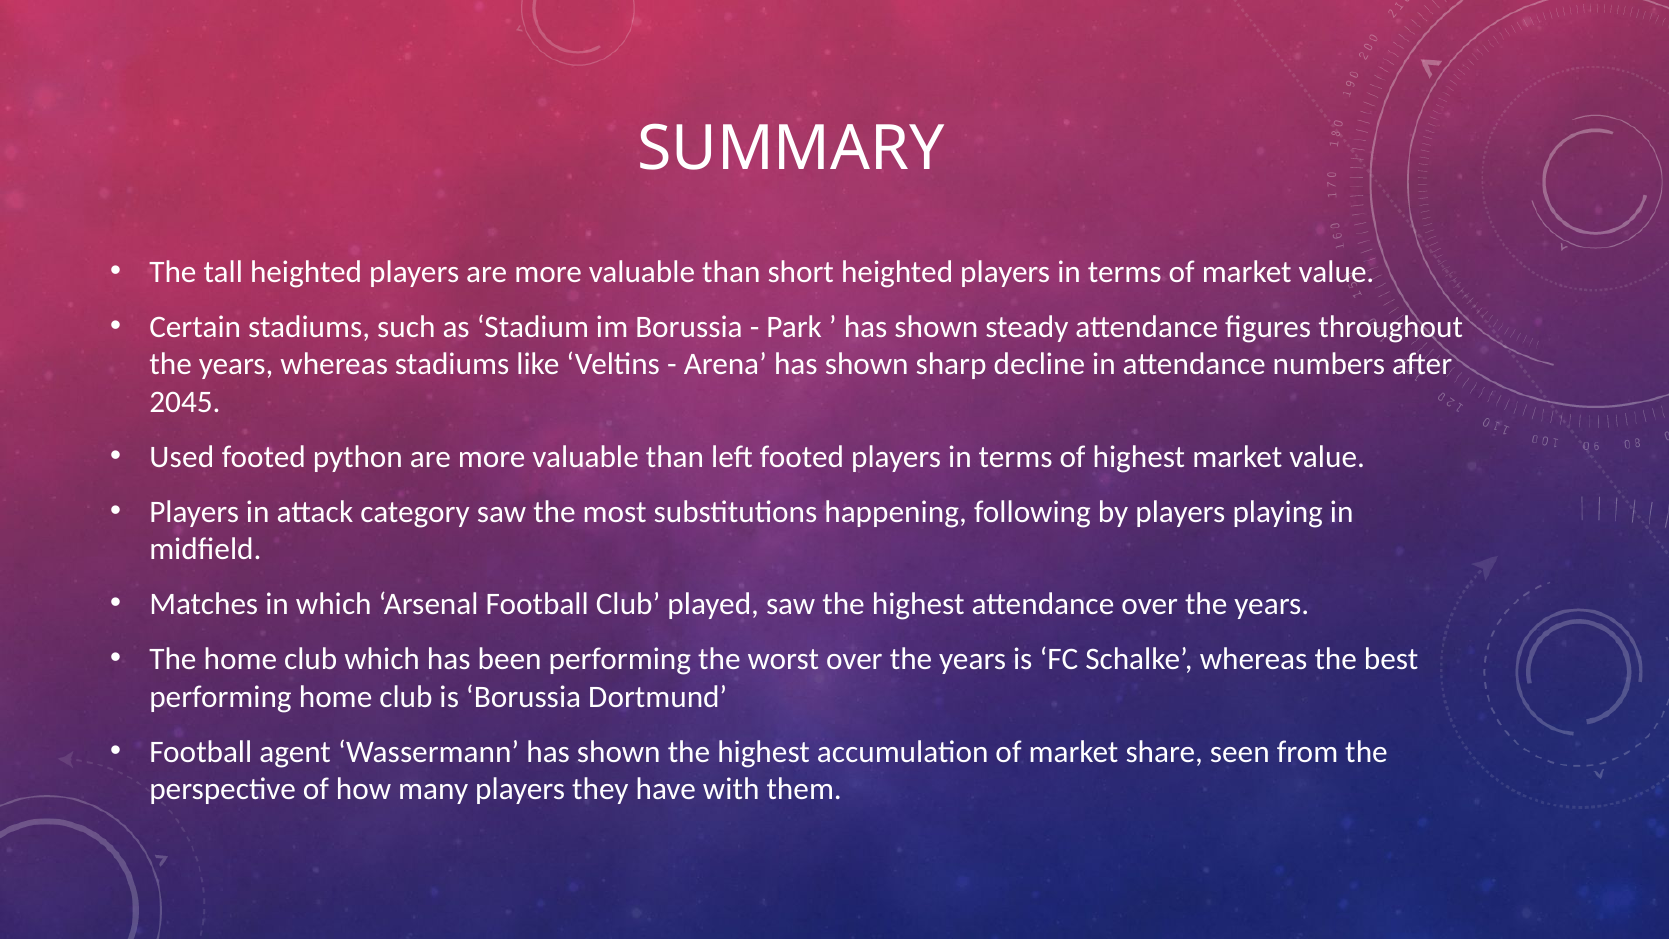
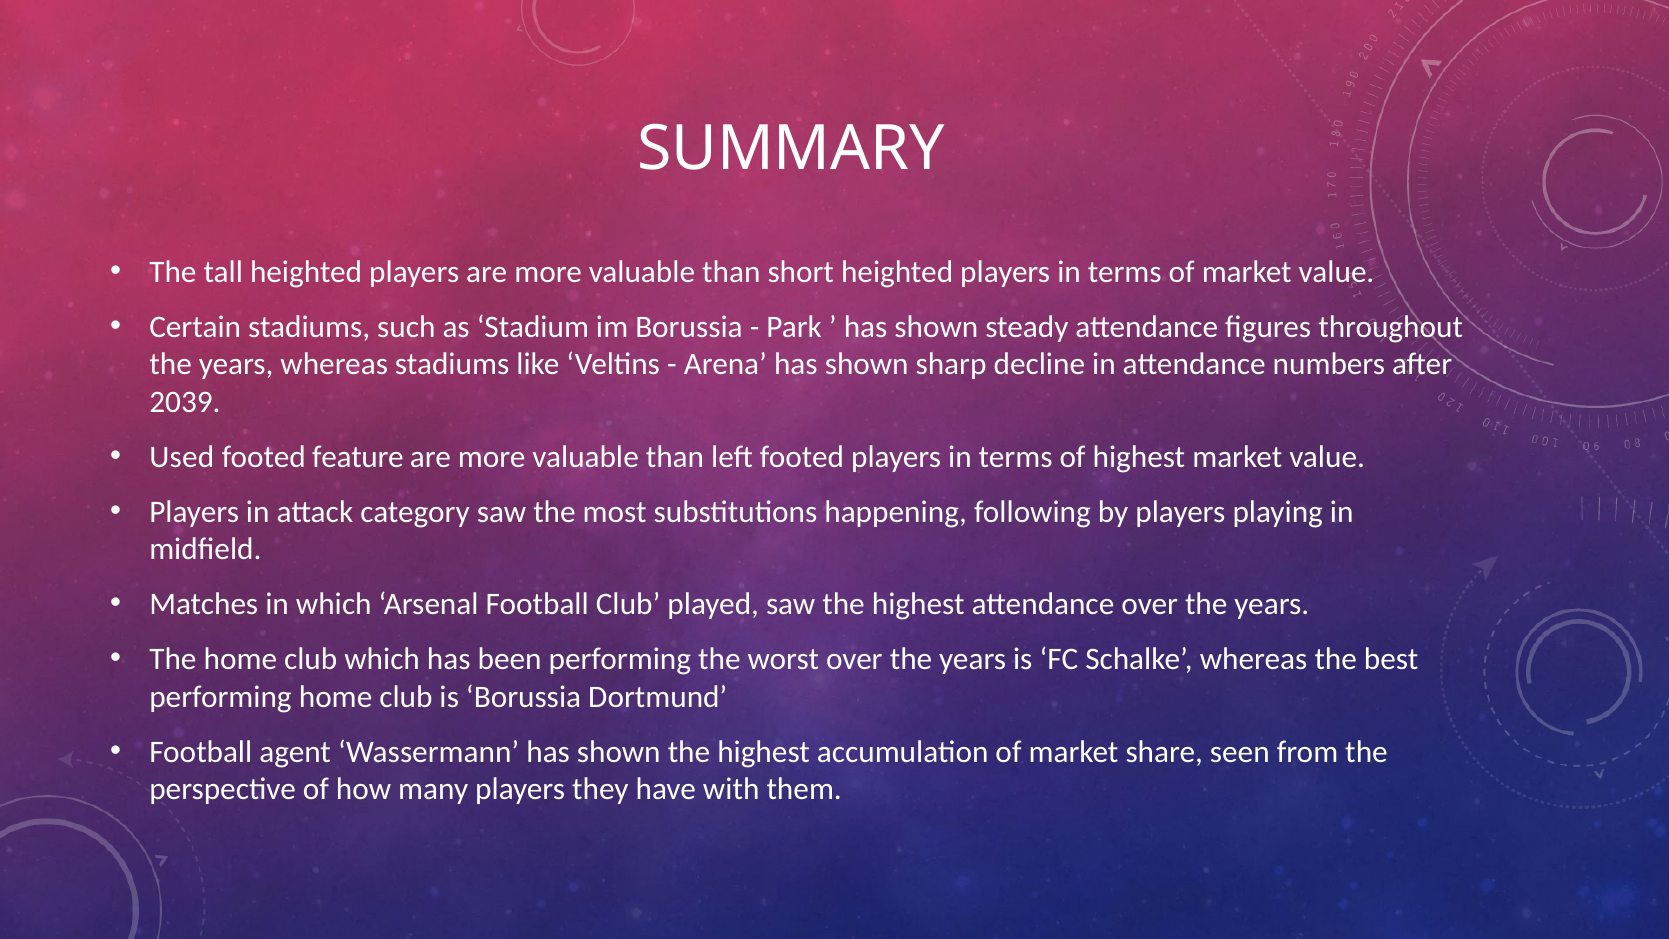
2045: 2045 -> 2039
python: python -> feature
